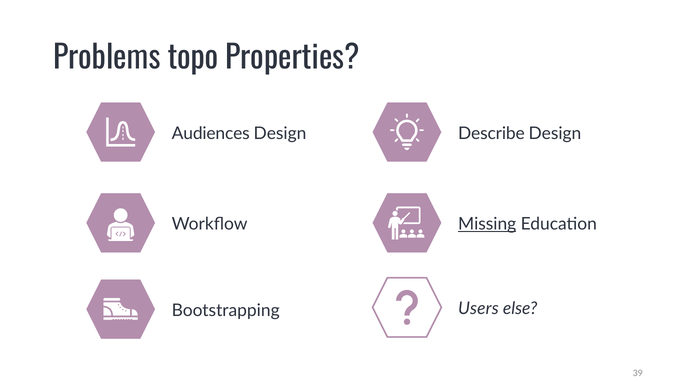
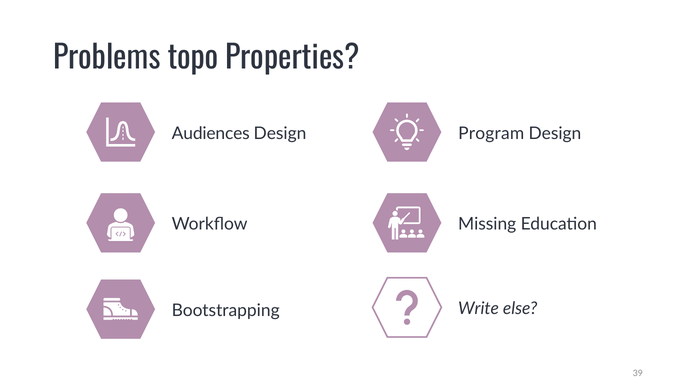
Describe: Describe -> Program
Missing underline: present -> none
Users: Users -> Write
